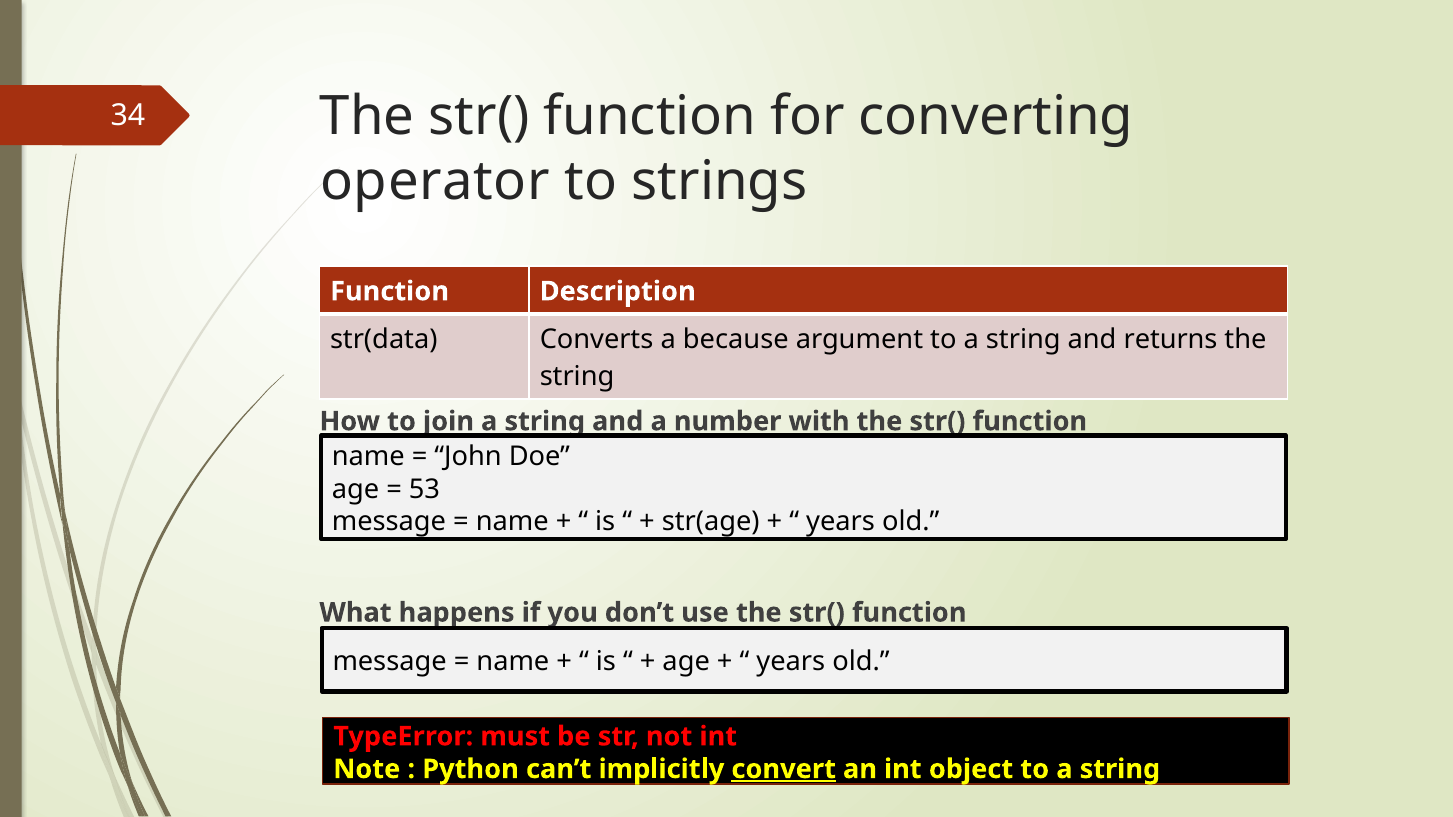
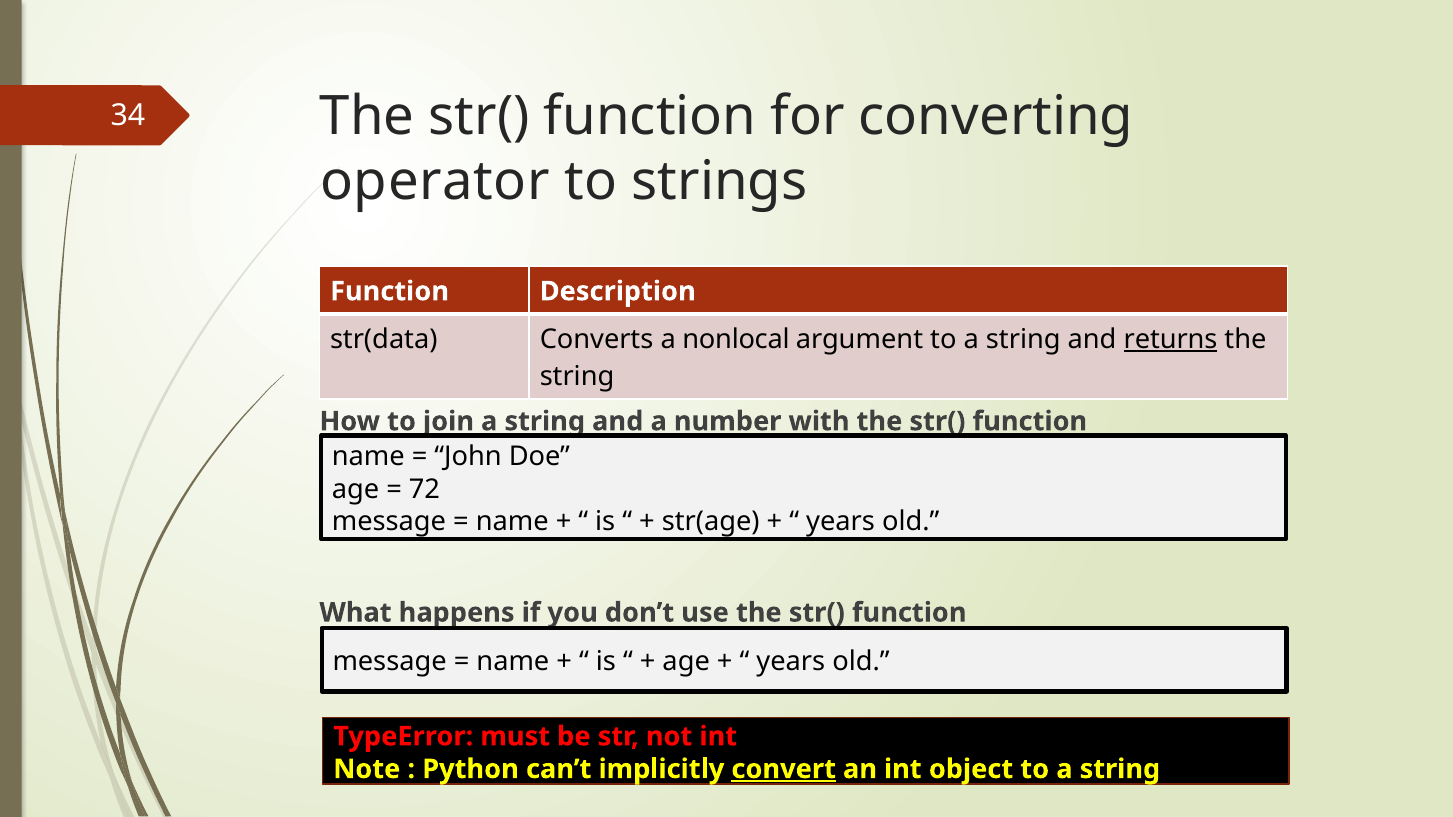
because: because -> nonlocal
returns underline: none -> present
53: 53 -> 72
